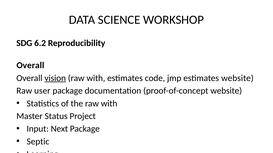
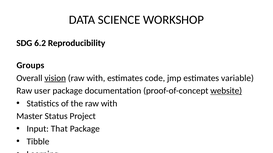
Overall at (30, 66): Overall -> Groups
estimates website: website -> variable
website at (226, 91) underline: none -> present
Input Next: Next -> That
Septic: Septic -> Tibble
